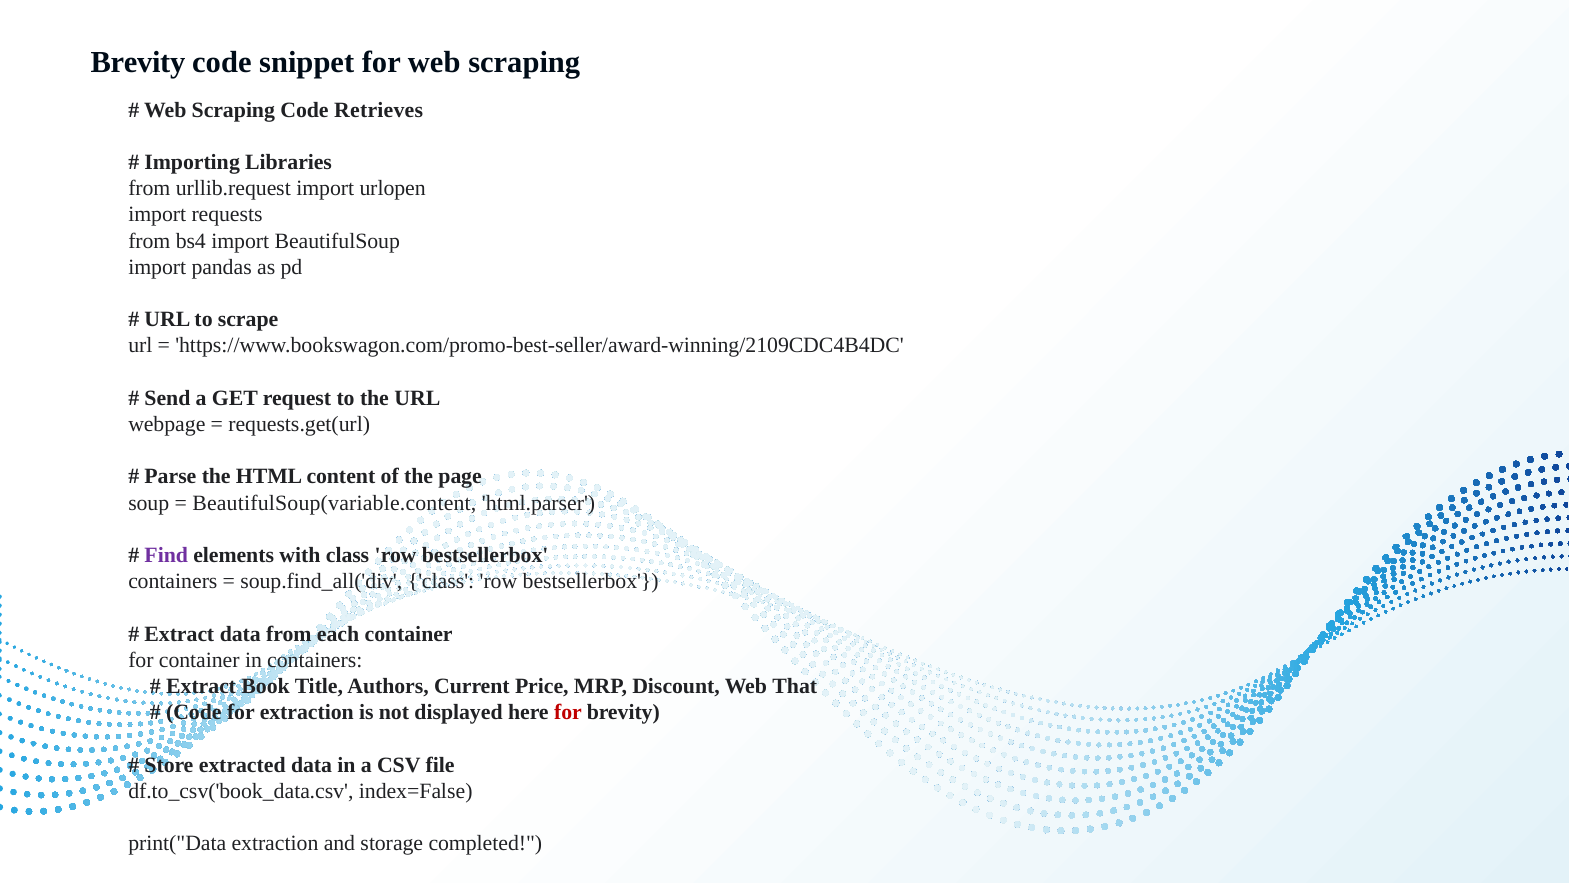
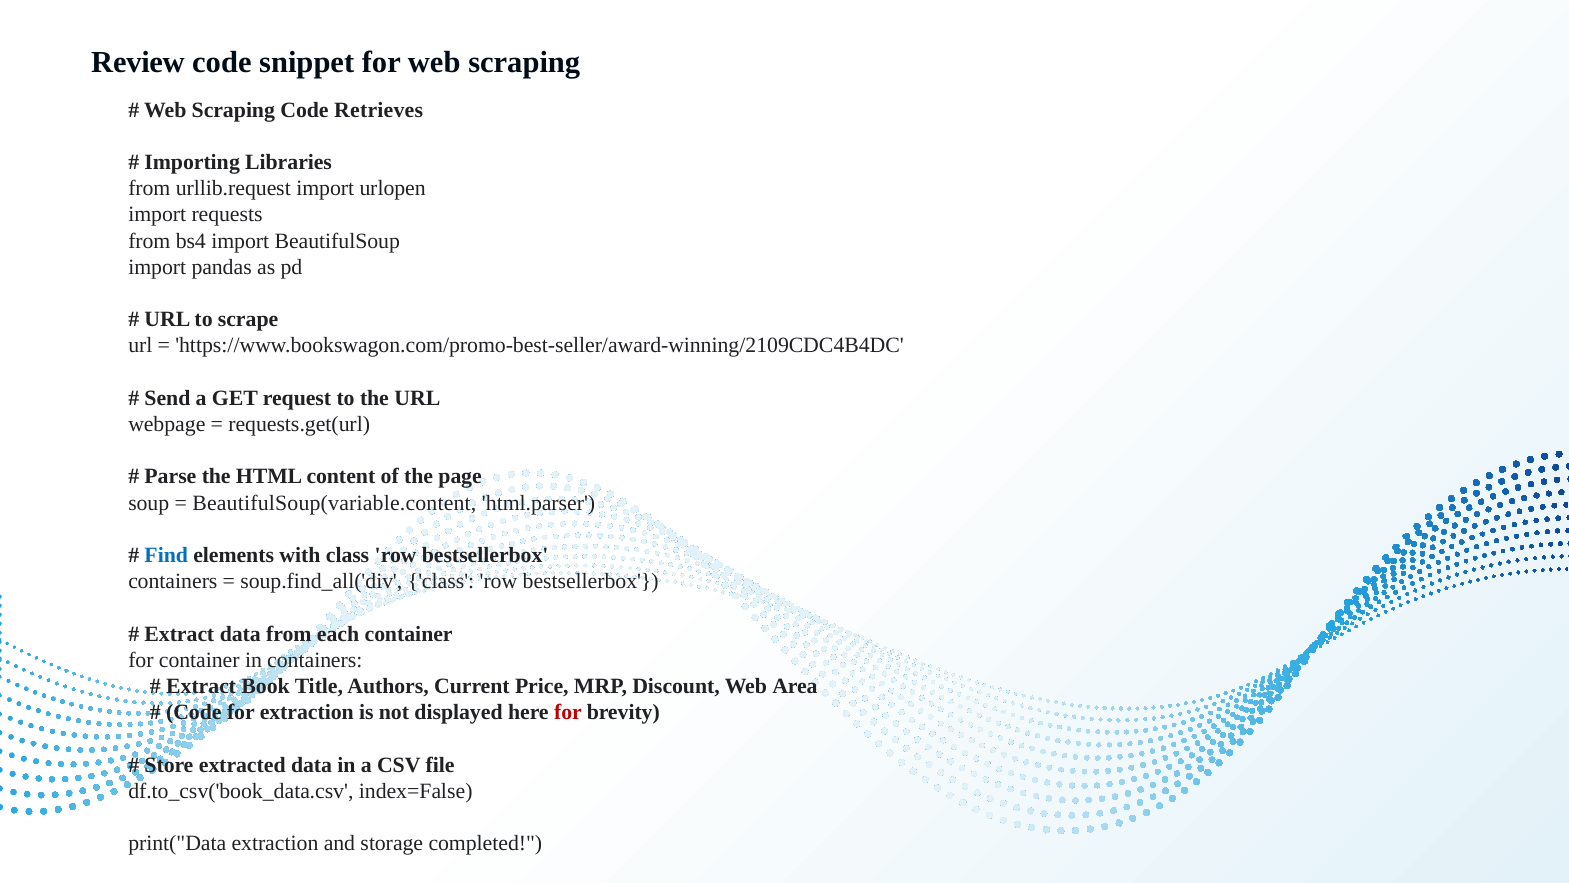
Brevity at (138, 63): Brevity -> Review
Find colour: purple -> blue
That: That -> Area
